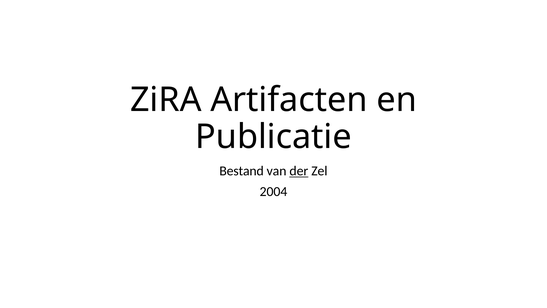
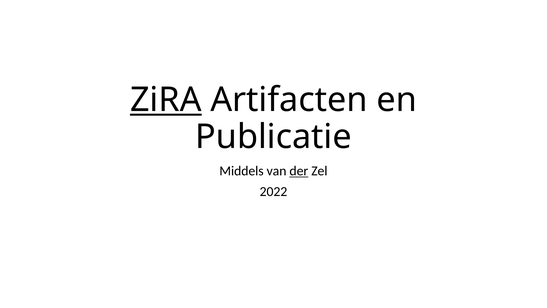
ZiRA underline: none -> present
Bestand: Bestand -> Middels
2004: 2004 -> 2022
